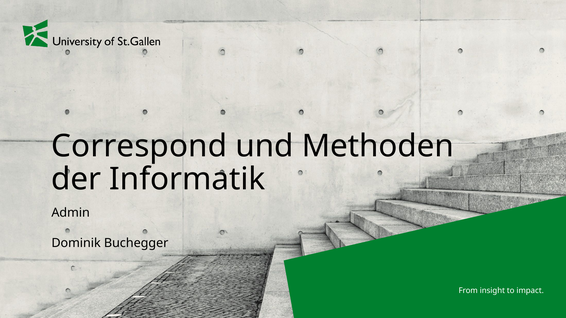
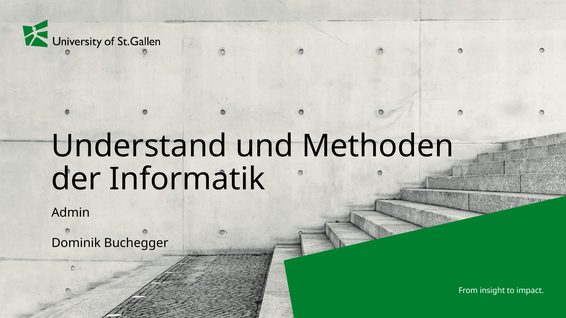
Correspond: Correspond -> Understand
